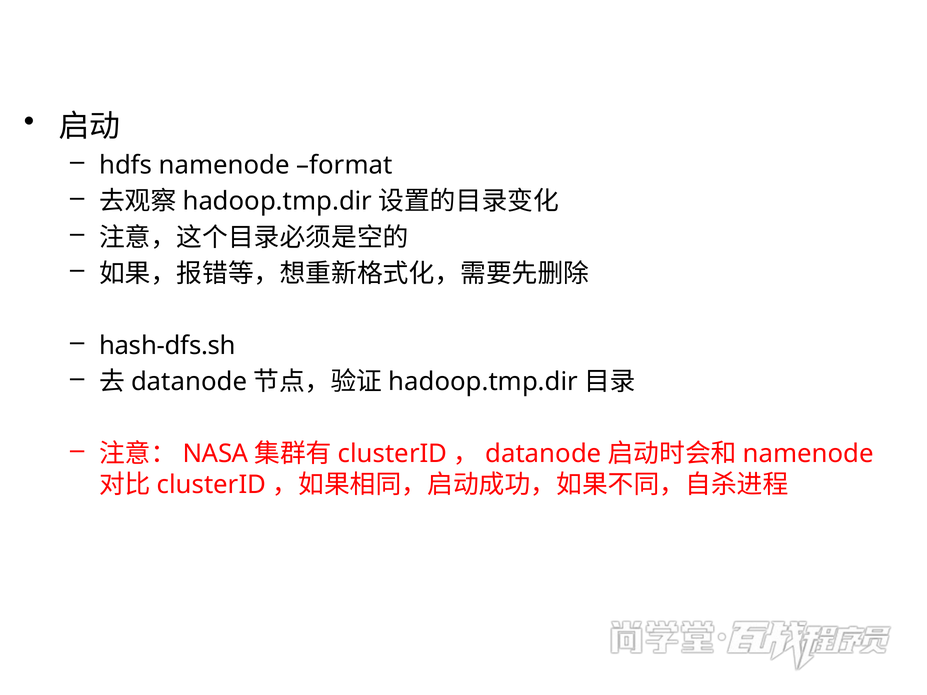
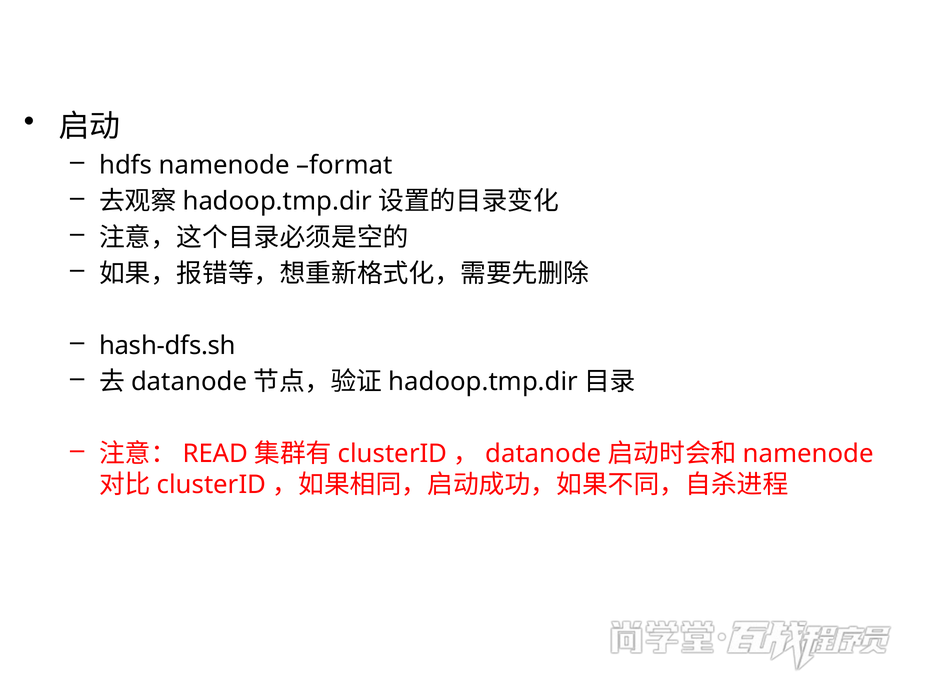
NASA: NASA -> READ
